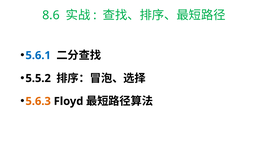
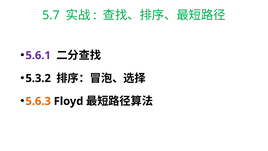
8.6: 8.6 -> 5.7
5.6.1 colour: blue -> purple
5.5.2: 5.5.2 -> 5.3.2
